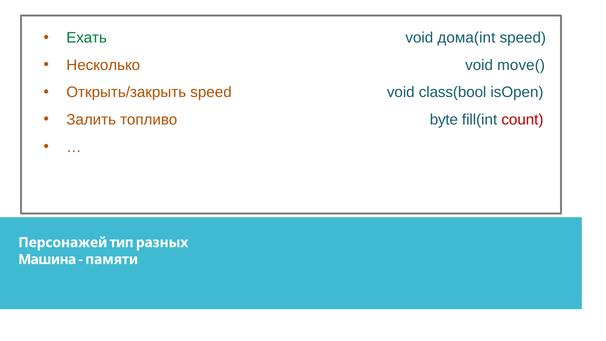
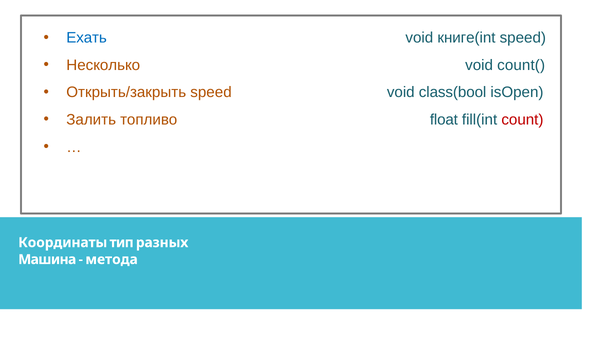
Ехать colour: green -> blue
дома(int: дома(int -> книге(int
move(: move( -> count(
byte: byte -> float
Персонажей: Персонажей -> Координаты
памяти: памяти -> метода
